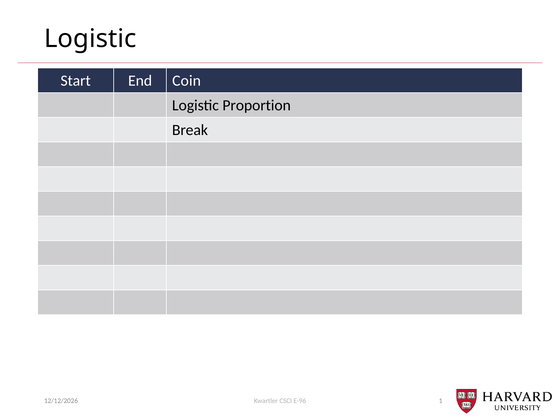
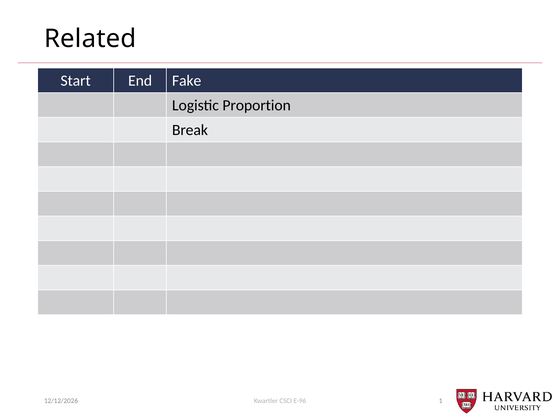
Logistic at (90, 39): Logistic -> Related
Coin: Coin -> Fake
